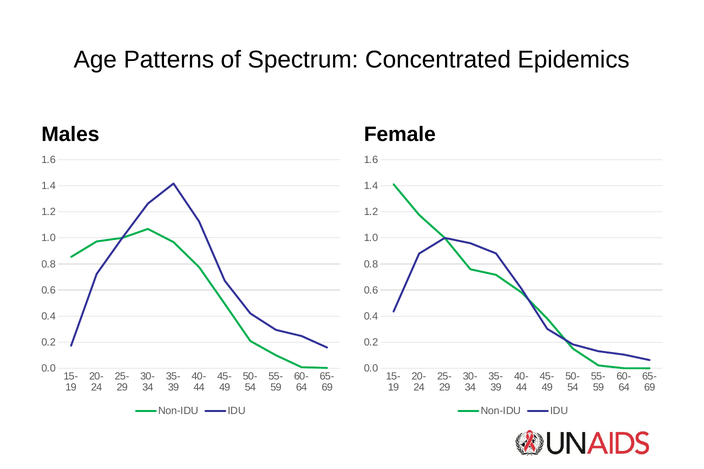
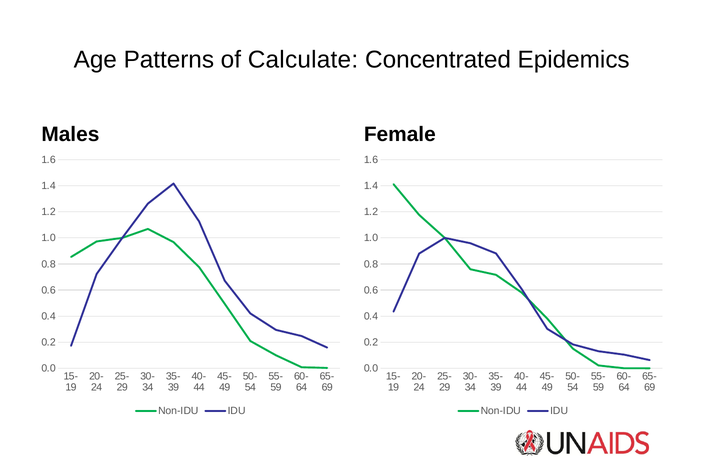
Spectrum: Spectrum -> Calculate
